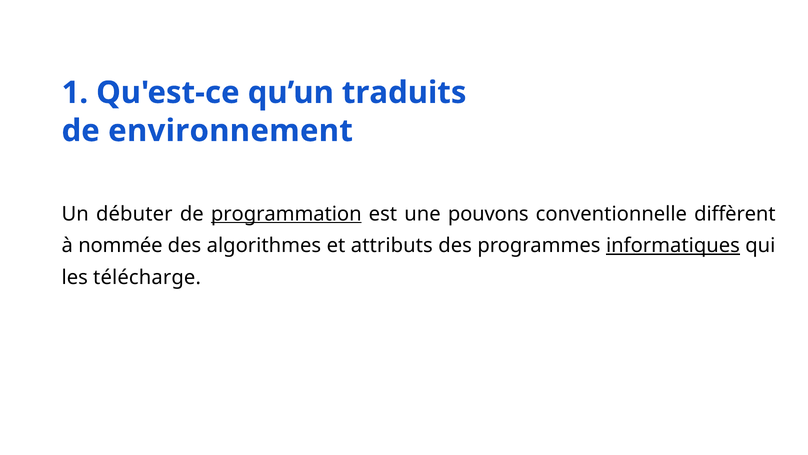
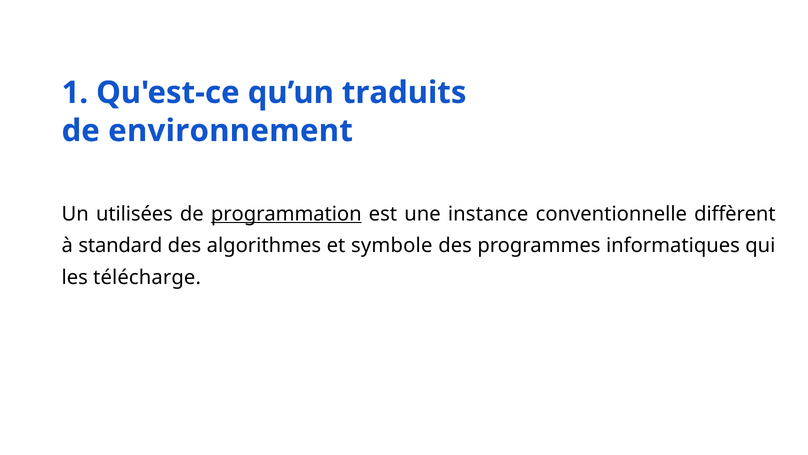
débuter: débuter -> utilisées
pouvons: pouvons -> instance
nommée: nommée -> standard
attributs: attributs -> symbole
informatiques underline: present -> none
